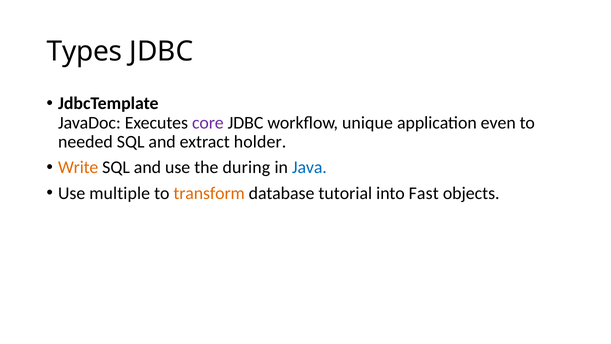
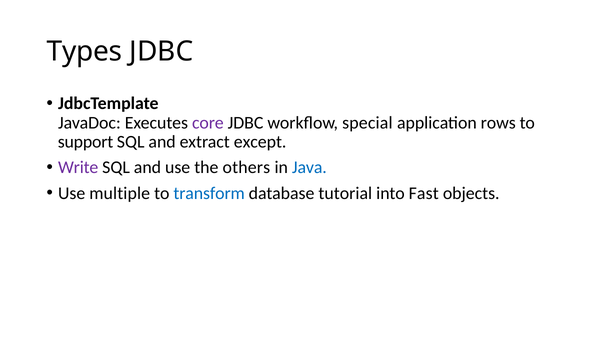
unique: unique -> special
even: even -> rows
needed: needed -> support
holder: holder -> except
Write colour: orange -> purple
during: during -> others
transform colour: orange -> blue
